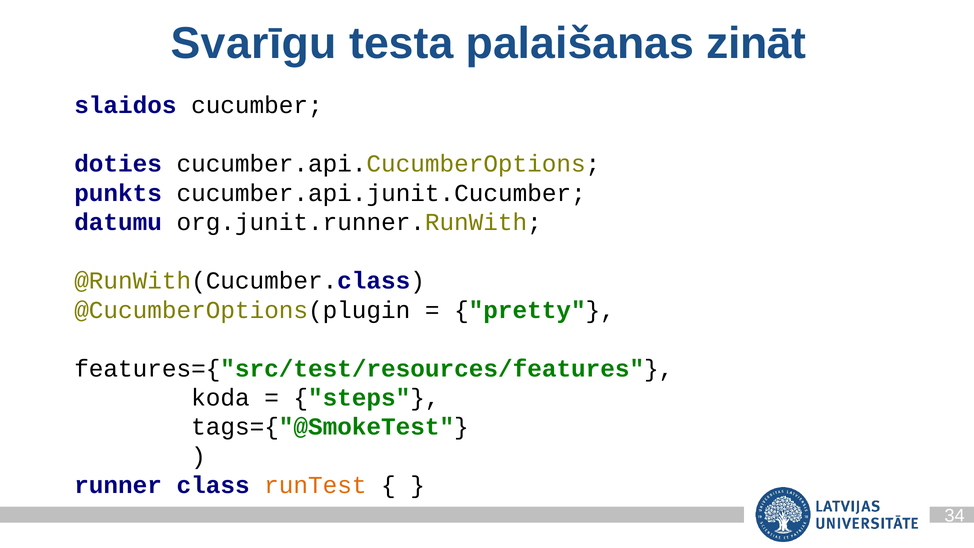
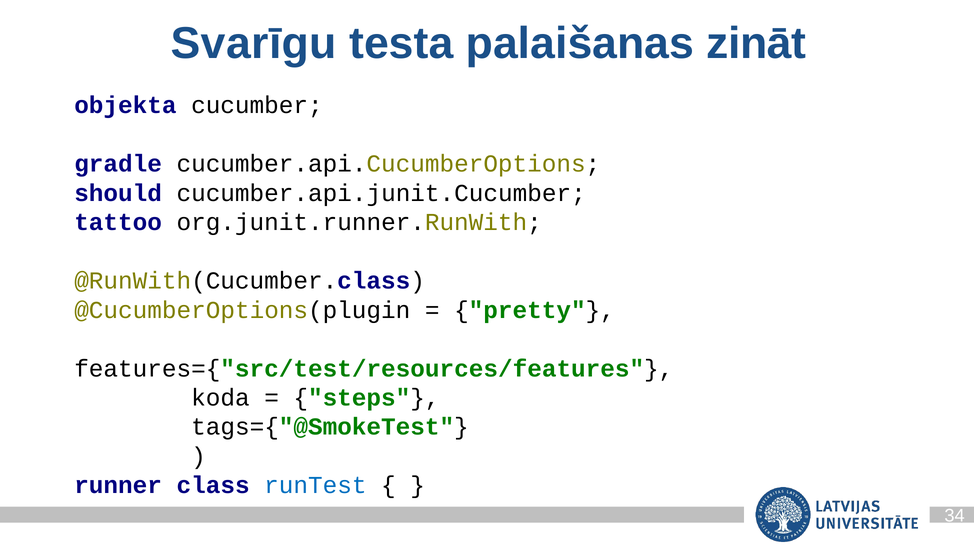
slaidos: slaidos -> objekta
doties: doties -> gradle
punkts: punkts -> should
datumu: datumu -> tattoo
runTest colour: orange -> blue
